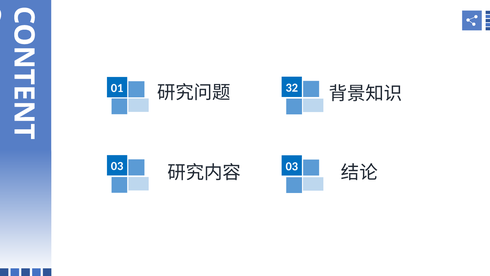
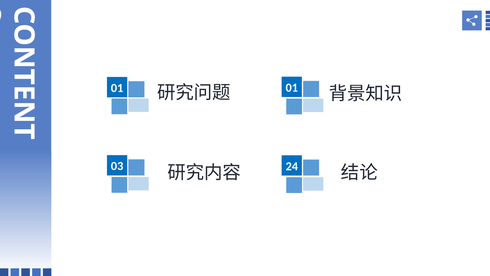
01 32: 32 -> 01
03 03: 03 -> 24
